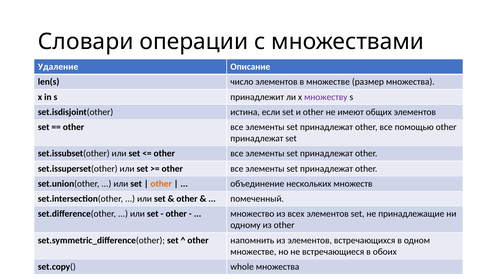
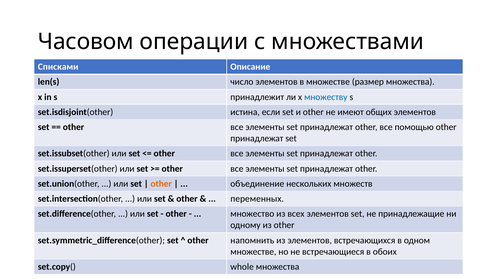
Словари: Словари -> Часовом
Удаление: Удаление -> Списками
множеству colour: purple -> blue
помеченный: помеченный -> переменных
